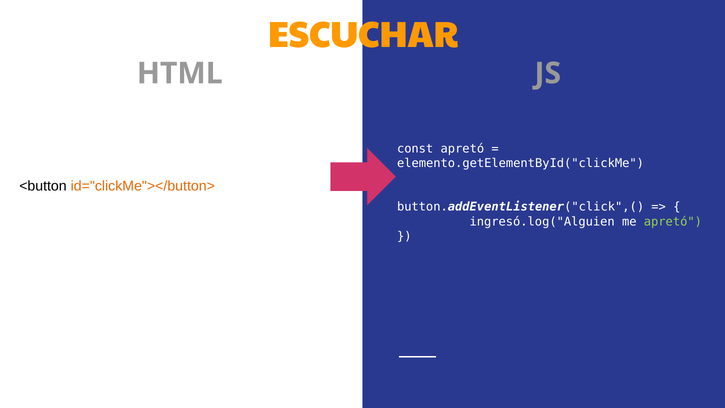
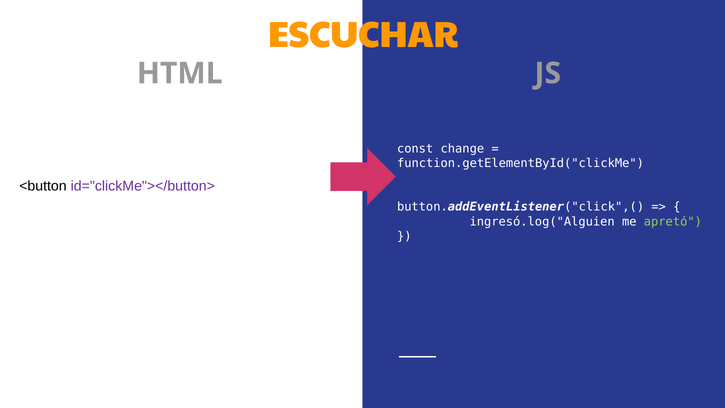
const apretó: apretó -> change
elemento.getElementById("clickMe: elemento.getElementById("clickMe -> function.getElementById("clickMe
id="clickMe"></button> colour: orange -> purple
